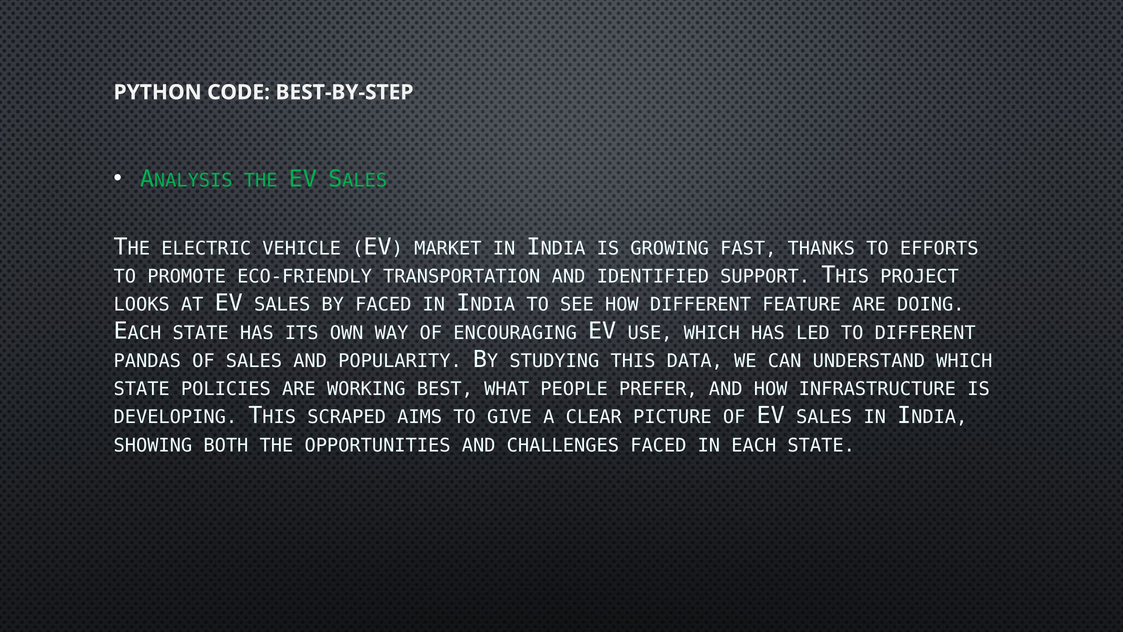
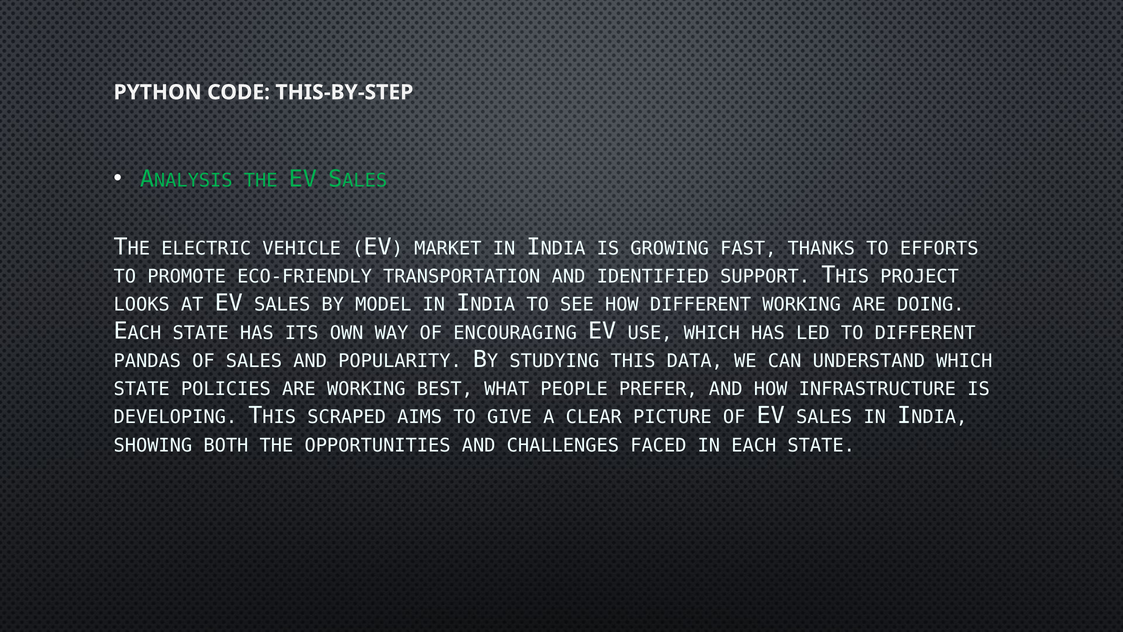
BEST-BY-STEP: BEST-BY-STEP -> THIS-BY-STEP
BY FACED: FACED -> MODEL
DIFFERENT FEATURE: FEATURE -> WORKING
